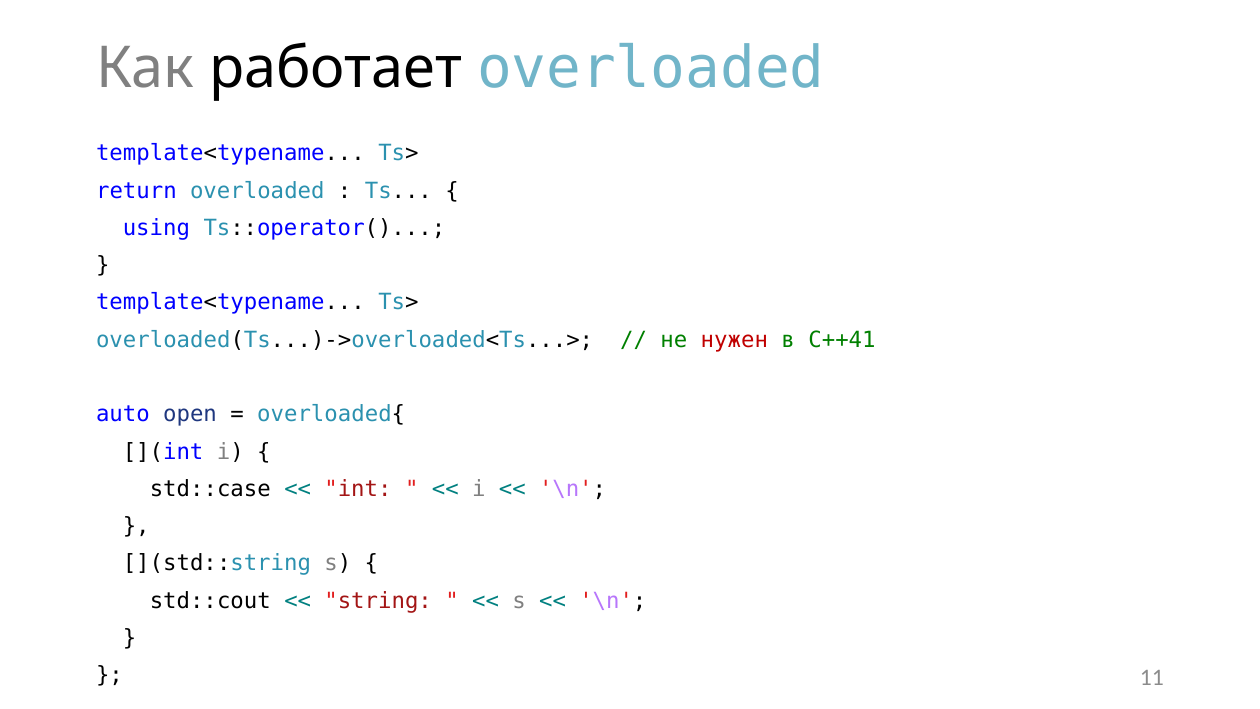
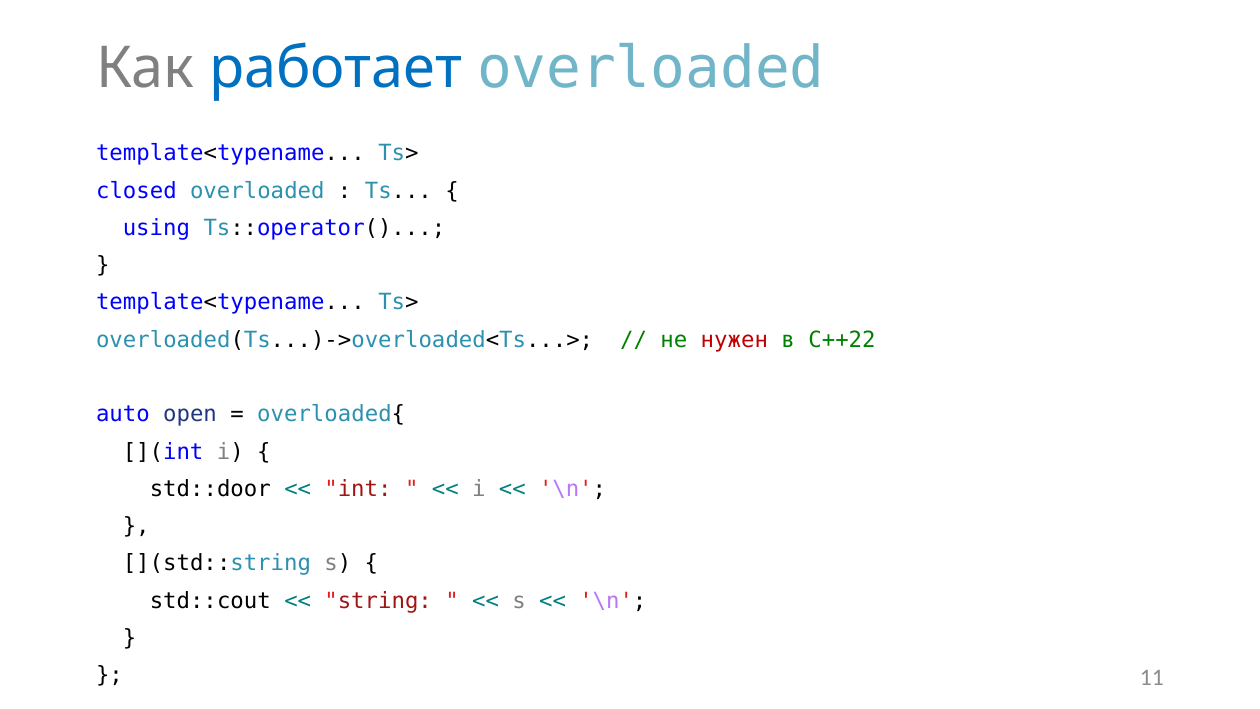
работает colour: black -> blue
return: return -> closed
C++41: C++41 -> C++22
std::case: std::case -> std::door
